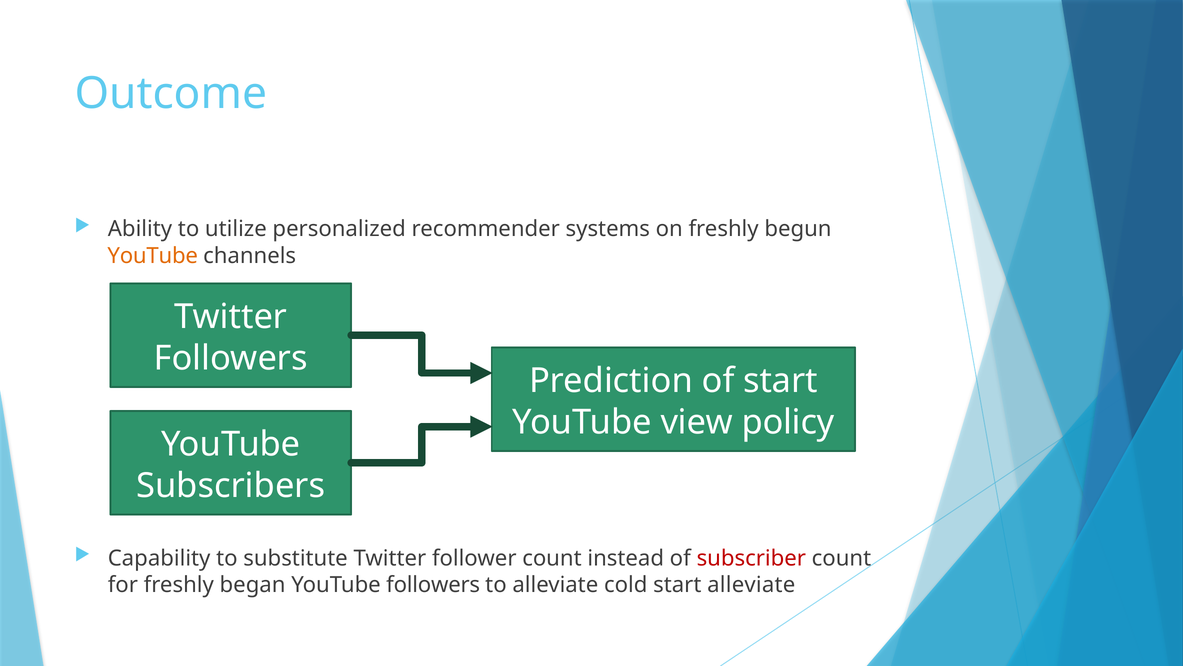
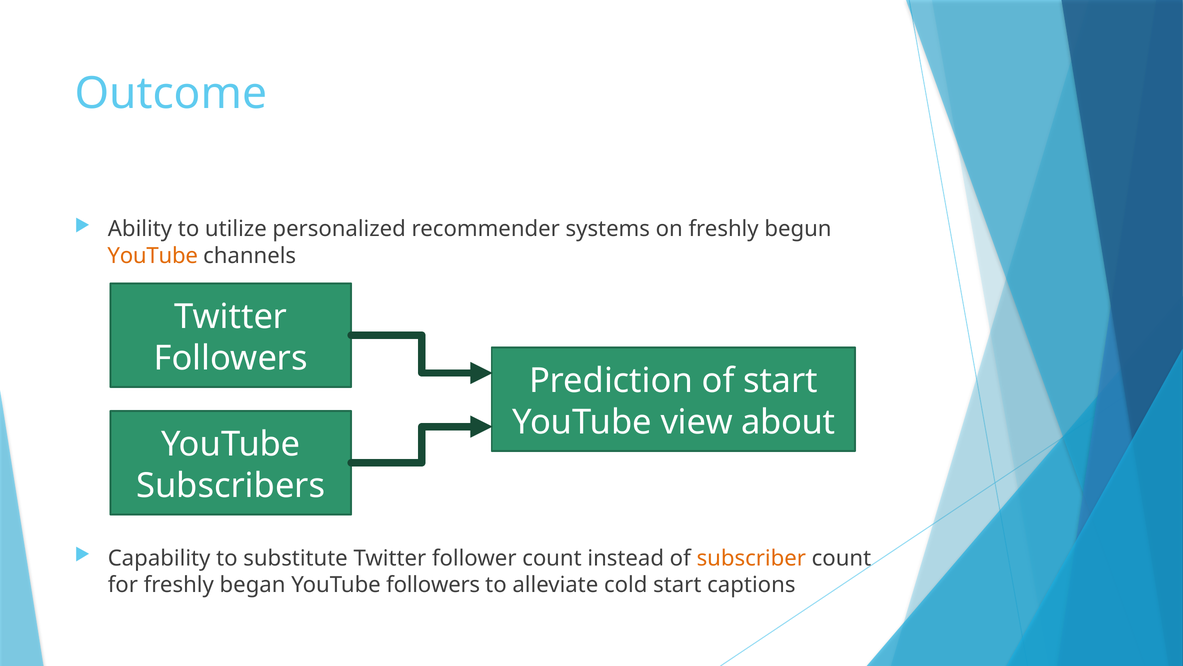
policy: policy -> about
subscriber colour: red -> orange
start alleviate: alleviate -> captions
